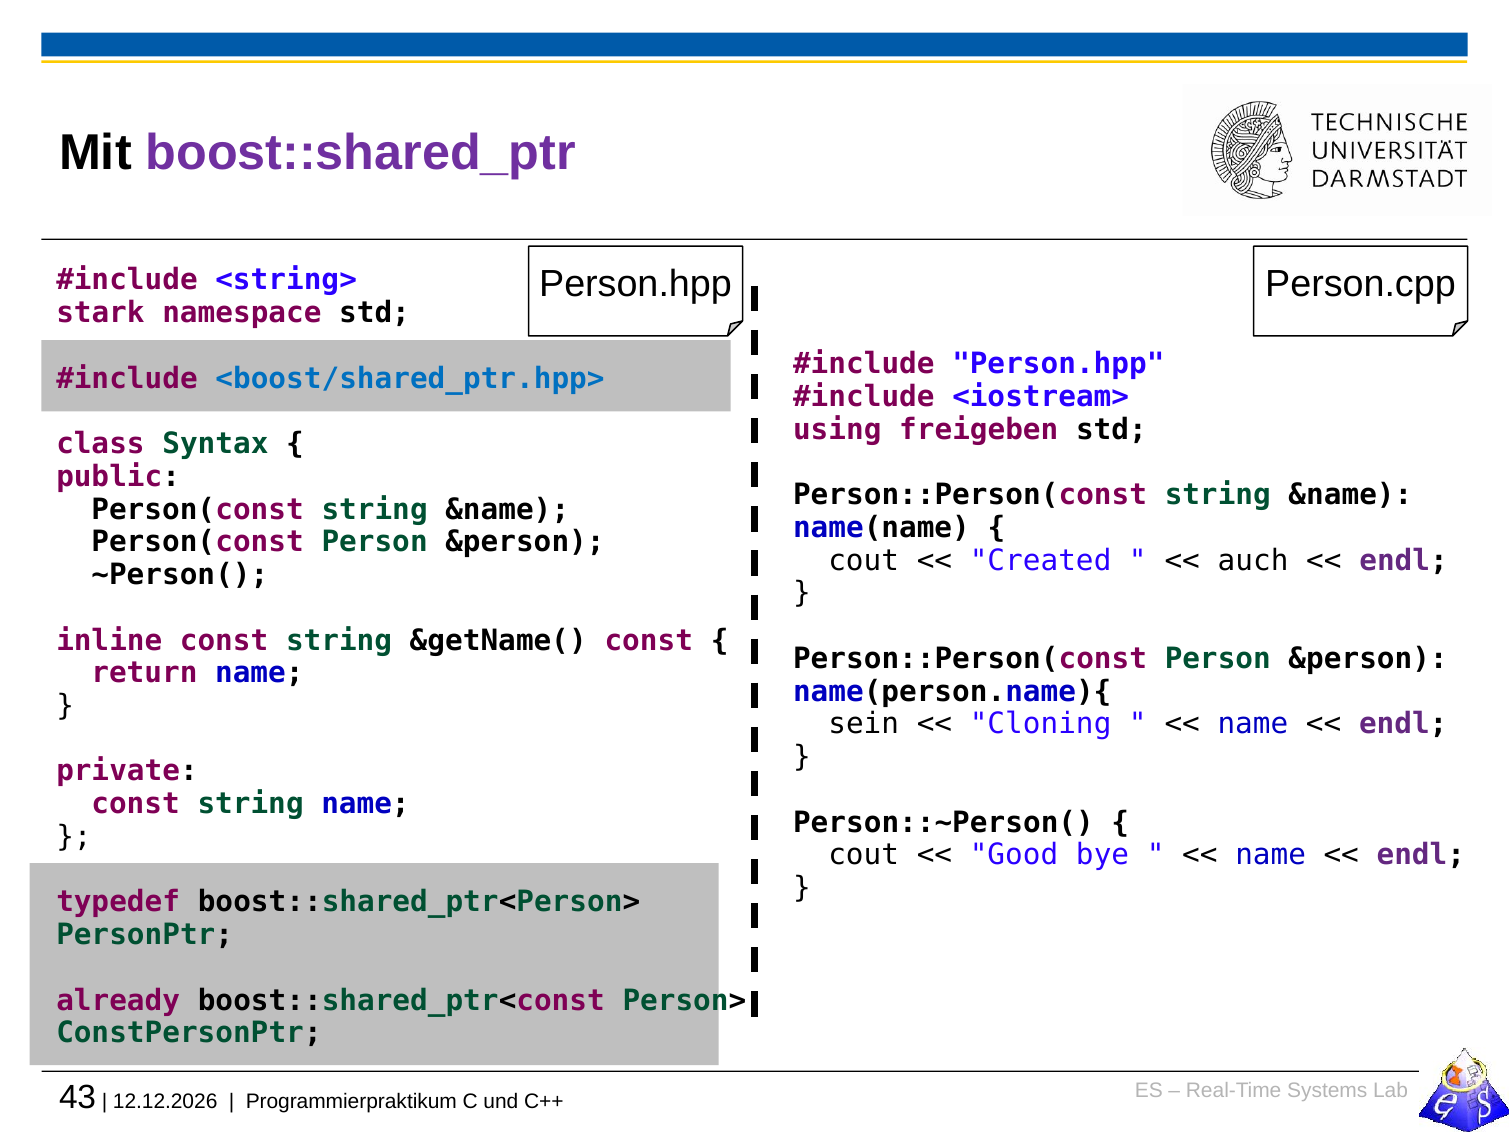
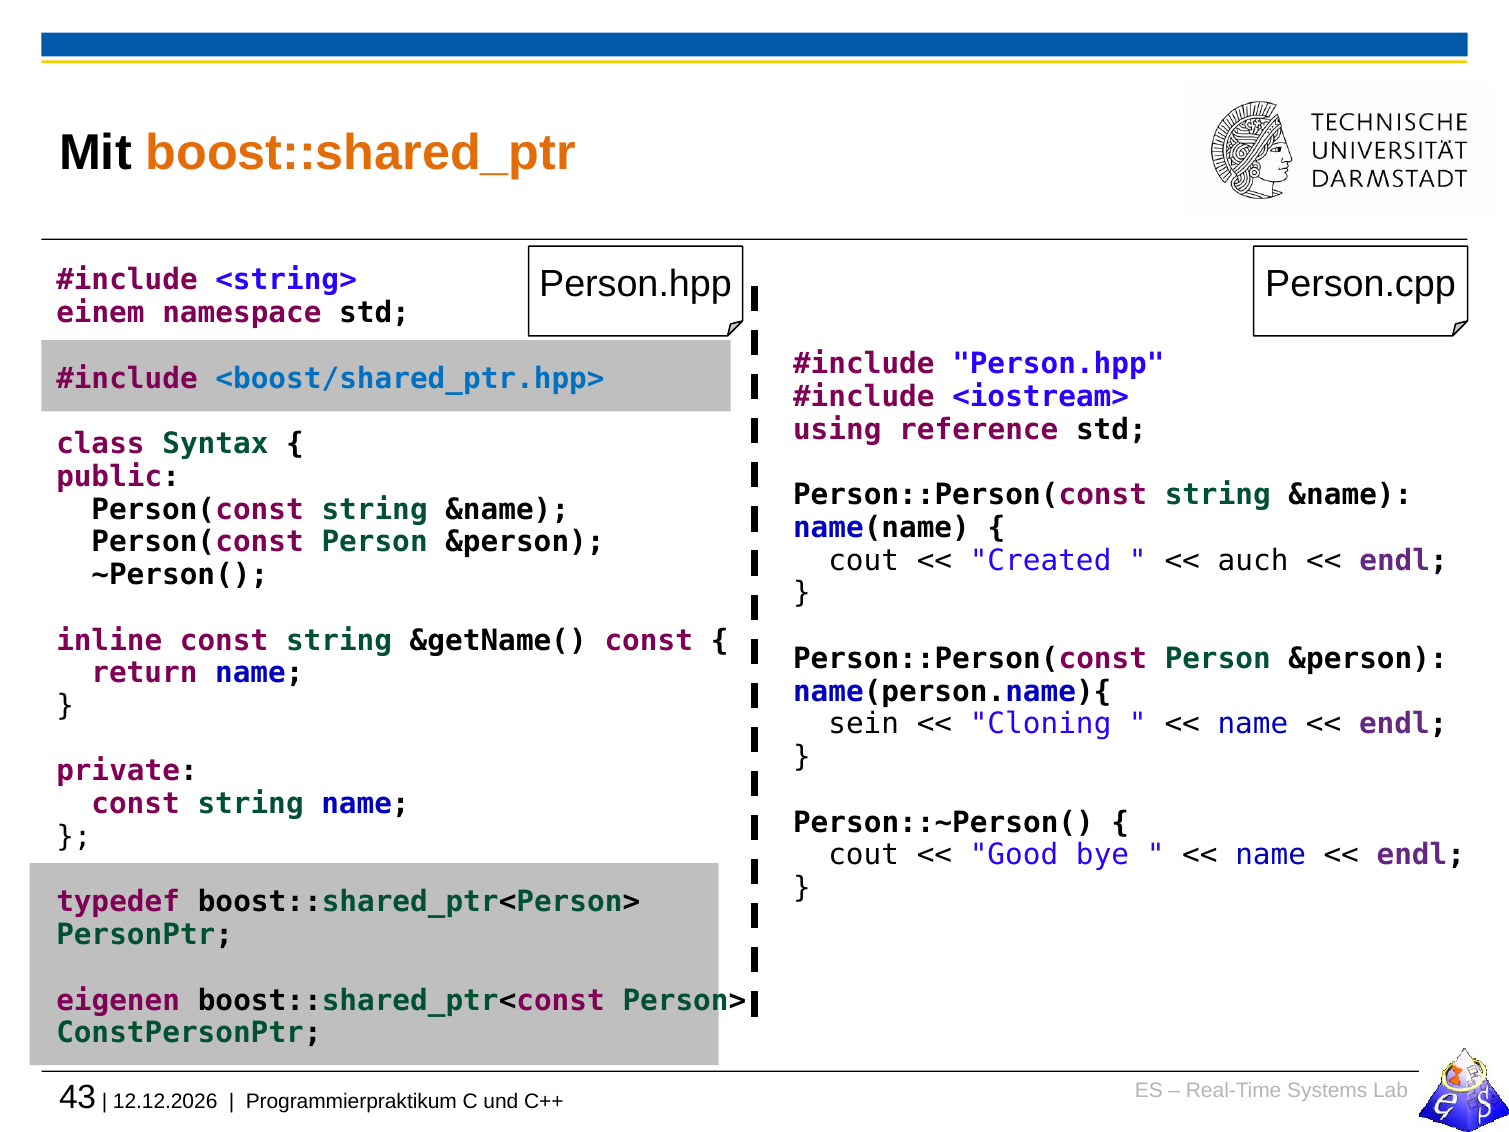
boost::shared_ptr colour: purple -> orange
stark: stark -> einem
freigeben: freigeben -> reference
already: already -> eigenen
